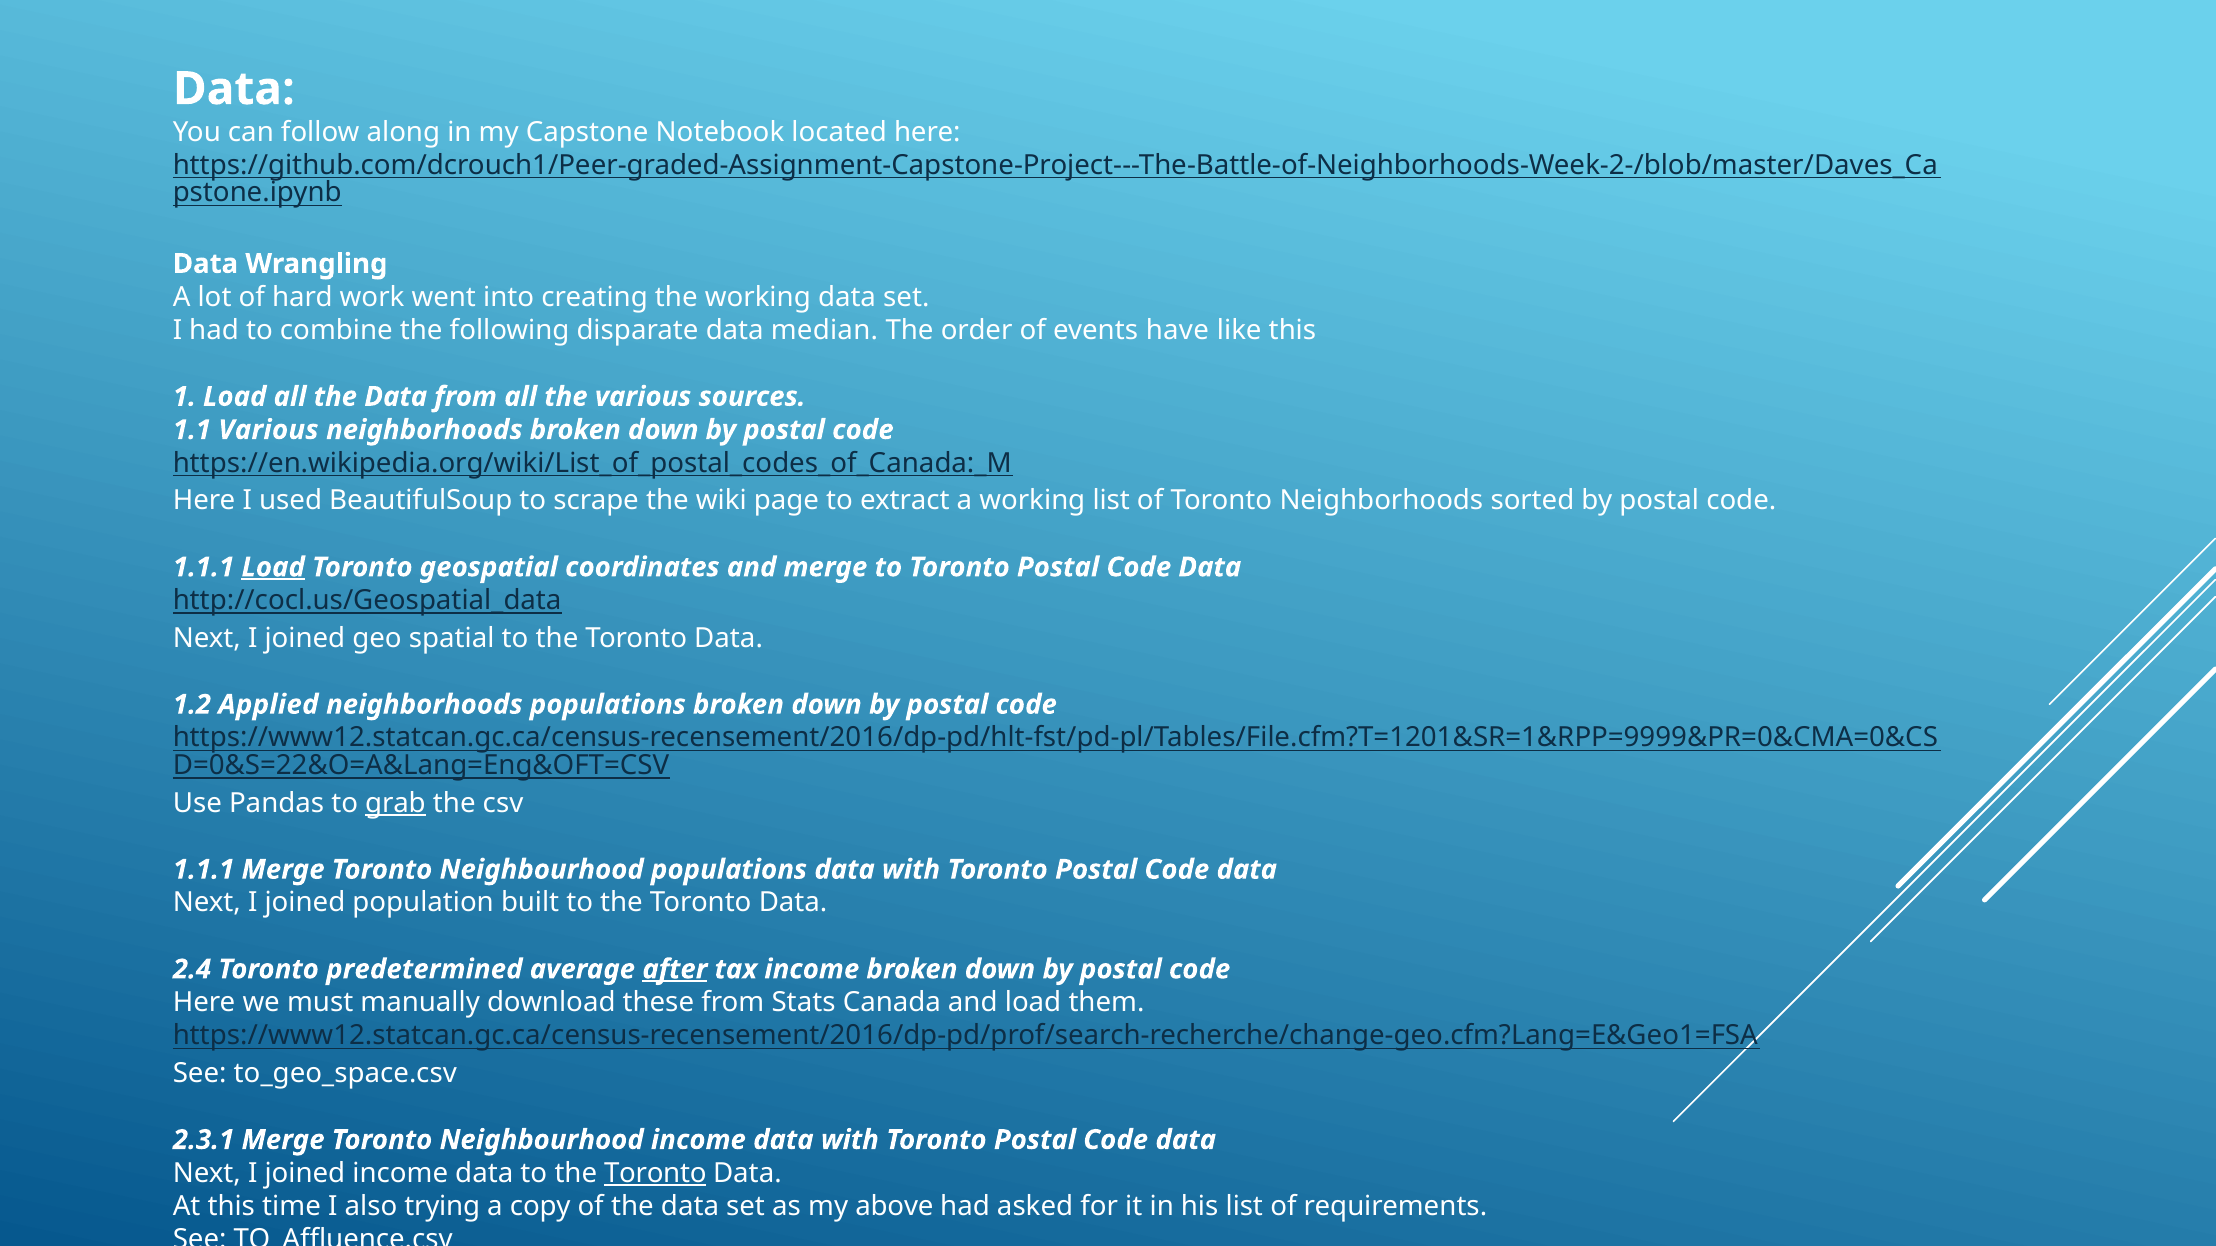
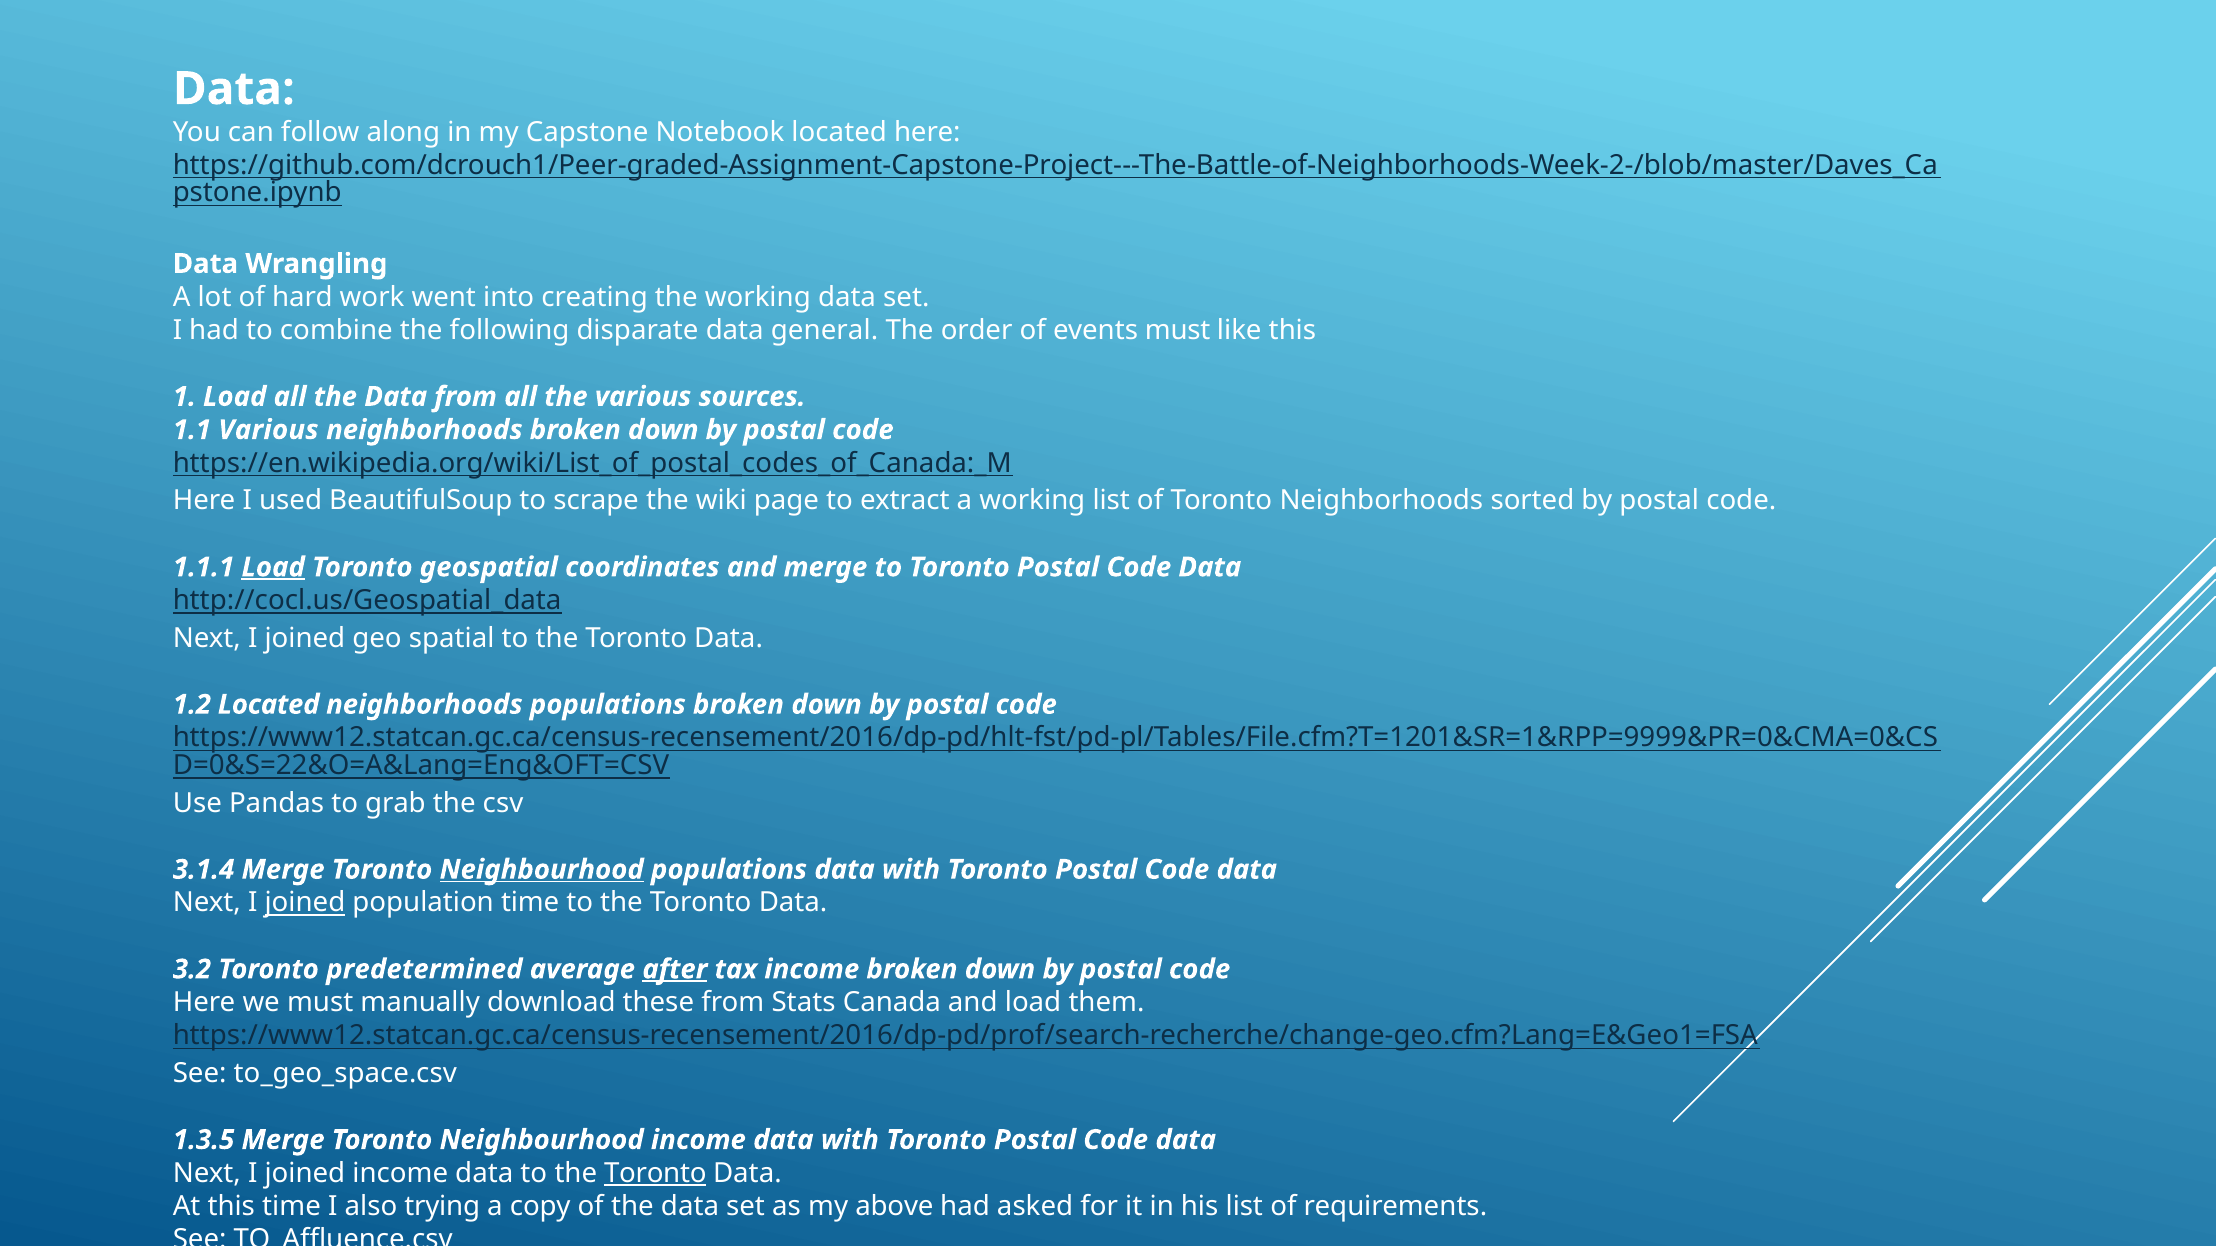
median: median -> general
events have: have -> must
1.2 Applied: Applied -> Located
grab underline: present -> none
1.1.1 at (204, 870): 1.1.1 -> 3.1.4
Neighbourhood at (542, 870) underline: none -> present
joined at (305, 903) underline: none -> present
population built: built -> time
2.4: 2.4 -> 3.2
2.3.1: 2.3.1 -> 1.3.5
